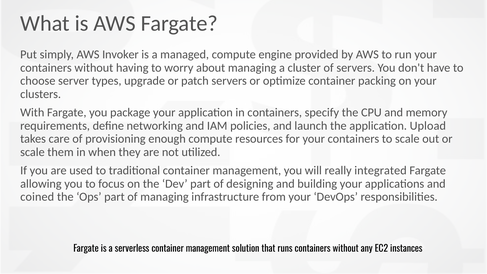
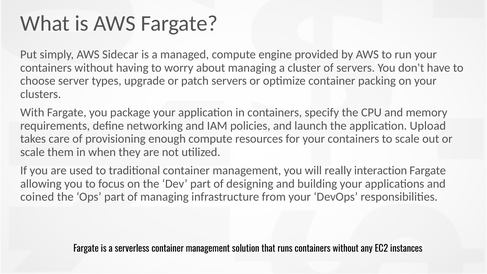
Invoker: Invoker -> Sidecar
integrated: integrated -> interaction
